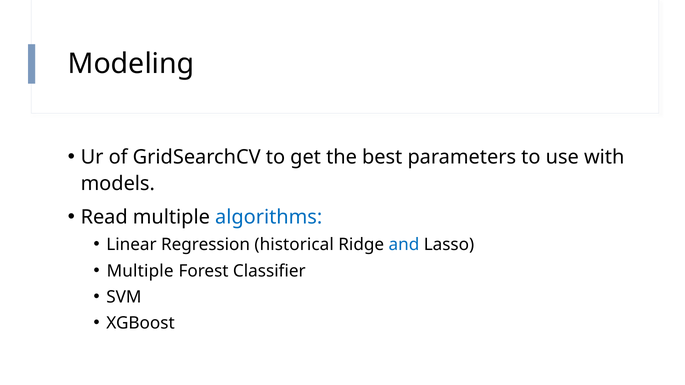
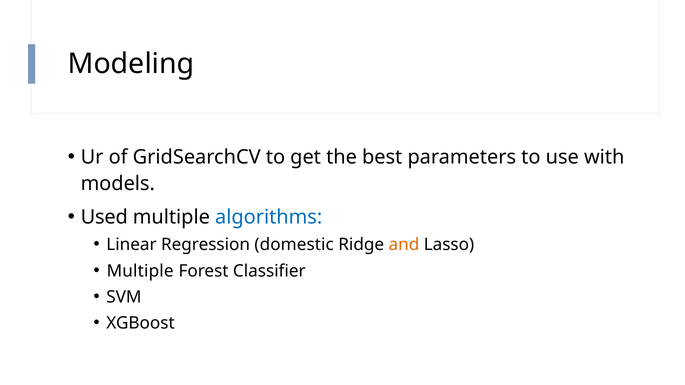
Read: Read -> Used
historical: historical -> domestic
and colour: blue -> orange
